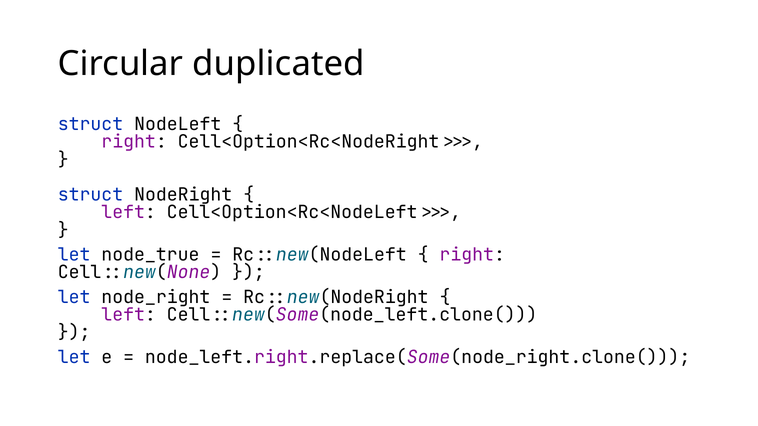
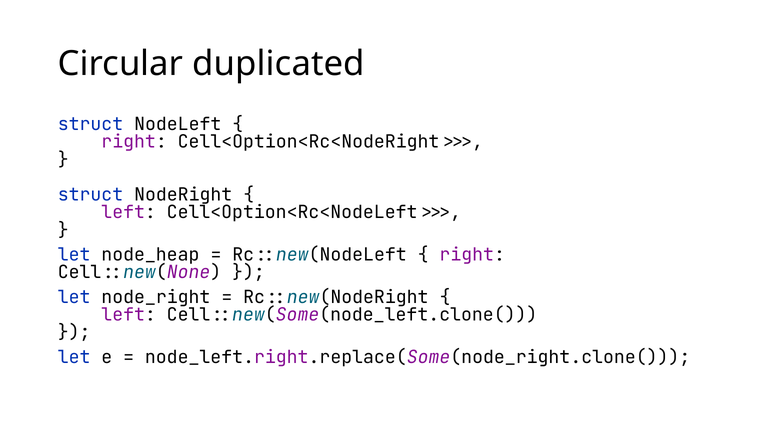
node_true: node_true -> node_heap
